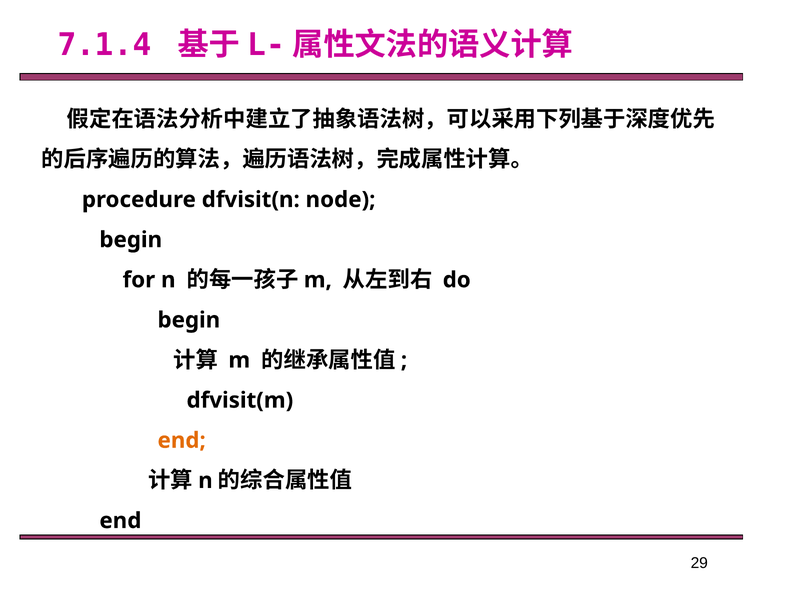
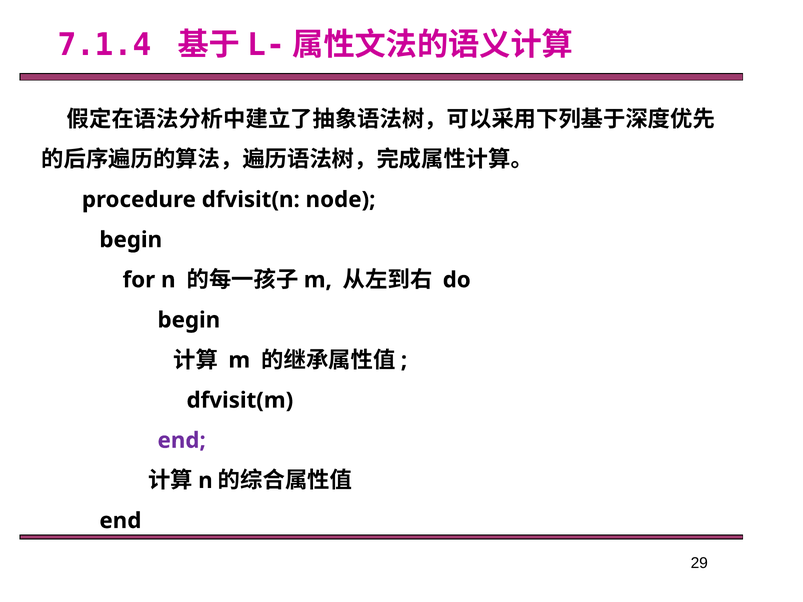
end at (182, 441) colour: orange -> purple
